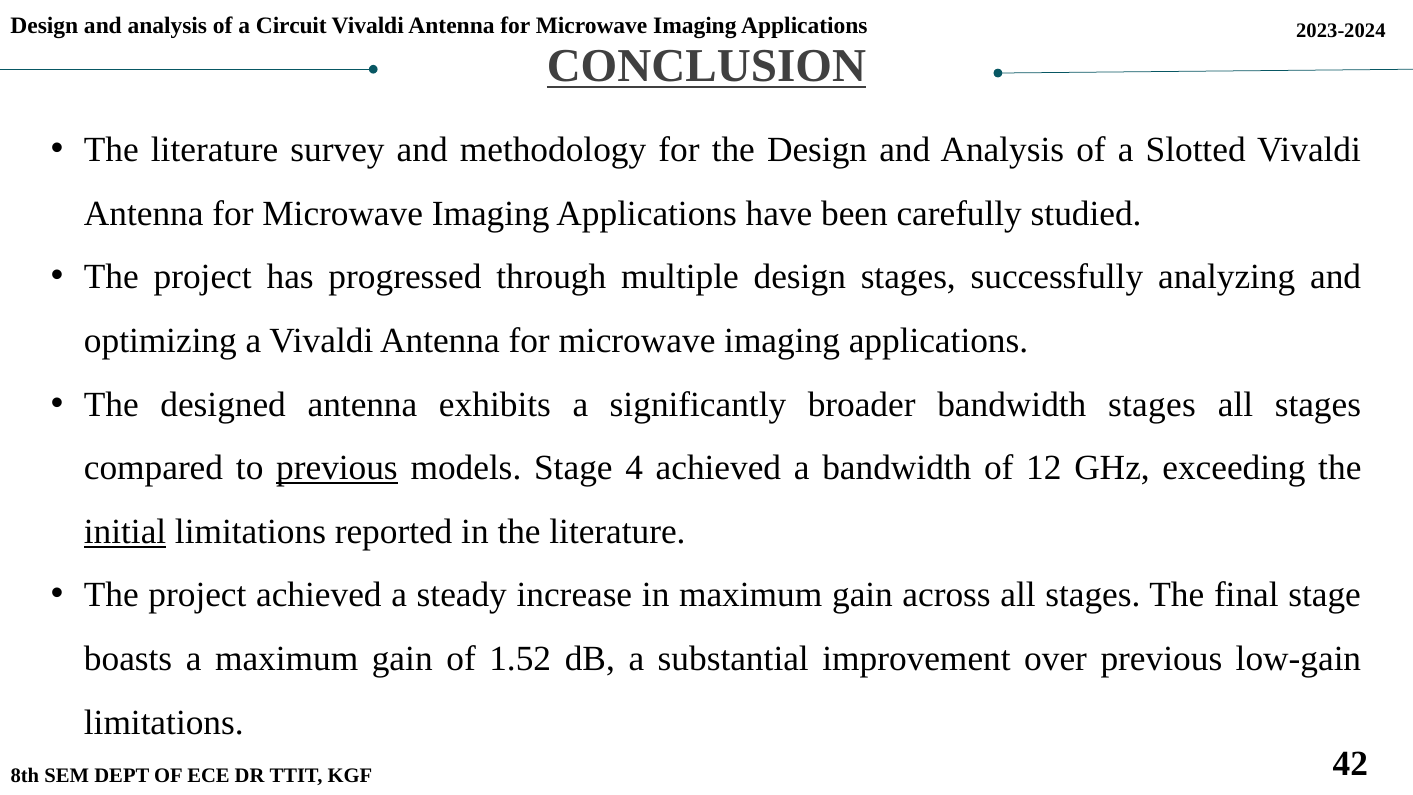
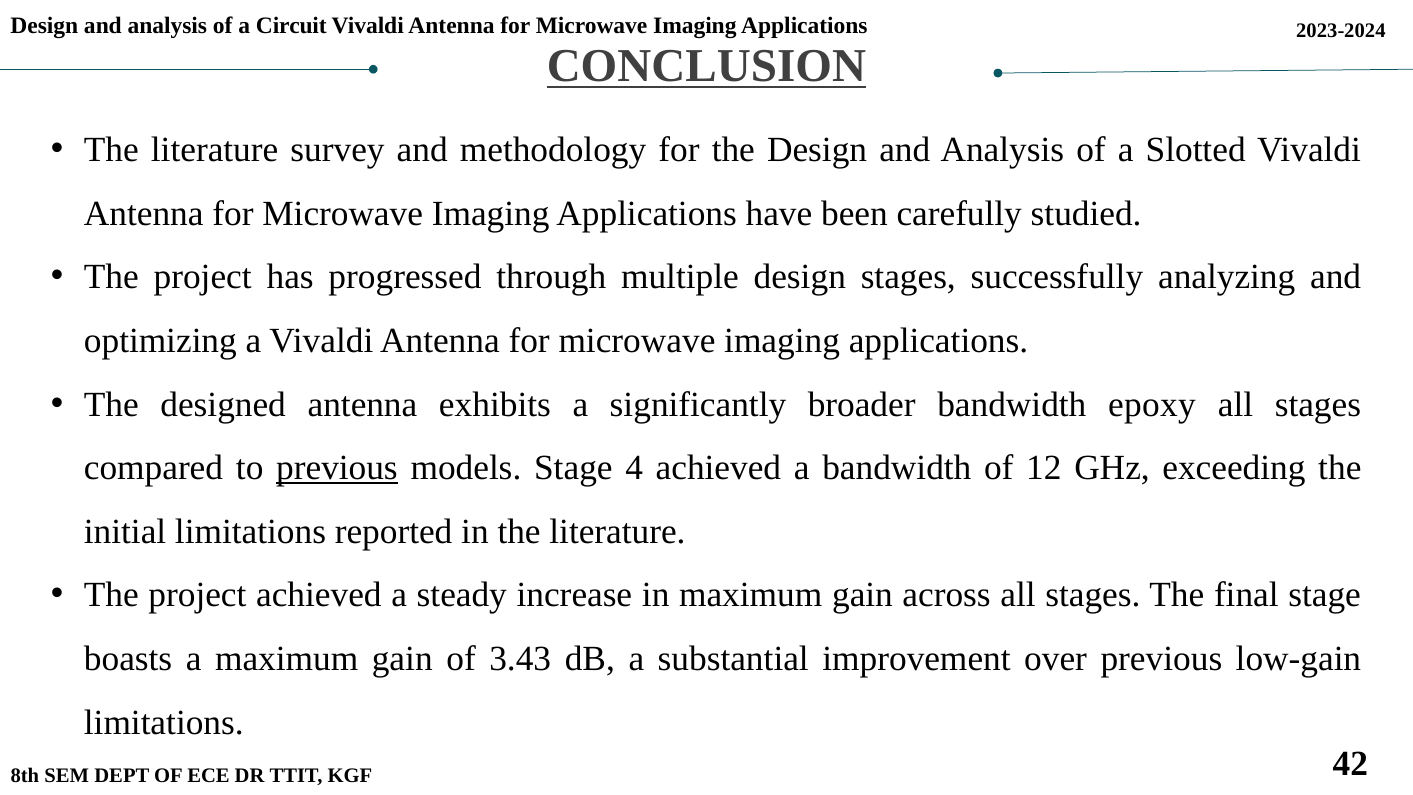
bandwidth stages: stages -> epoxy
initial underline: present -> none
1.52: 1.52 -> 3.43
